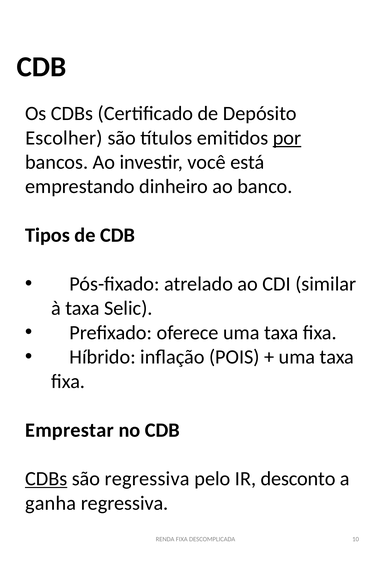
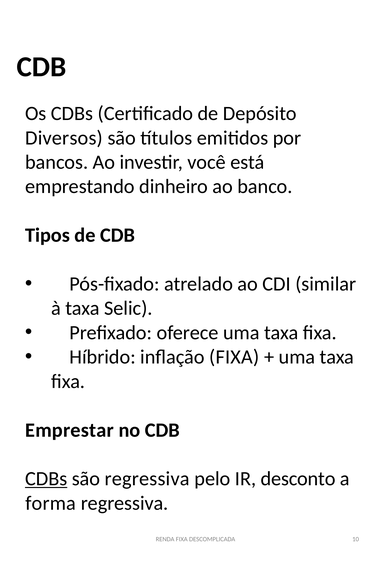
Escolher: Escolher -> Diversos
por underline: present -> none
inflação POIS: POIS -> FIXA
ganha: ganha -> forma
